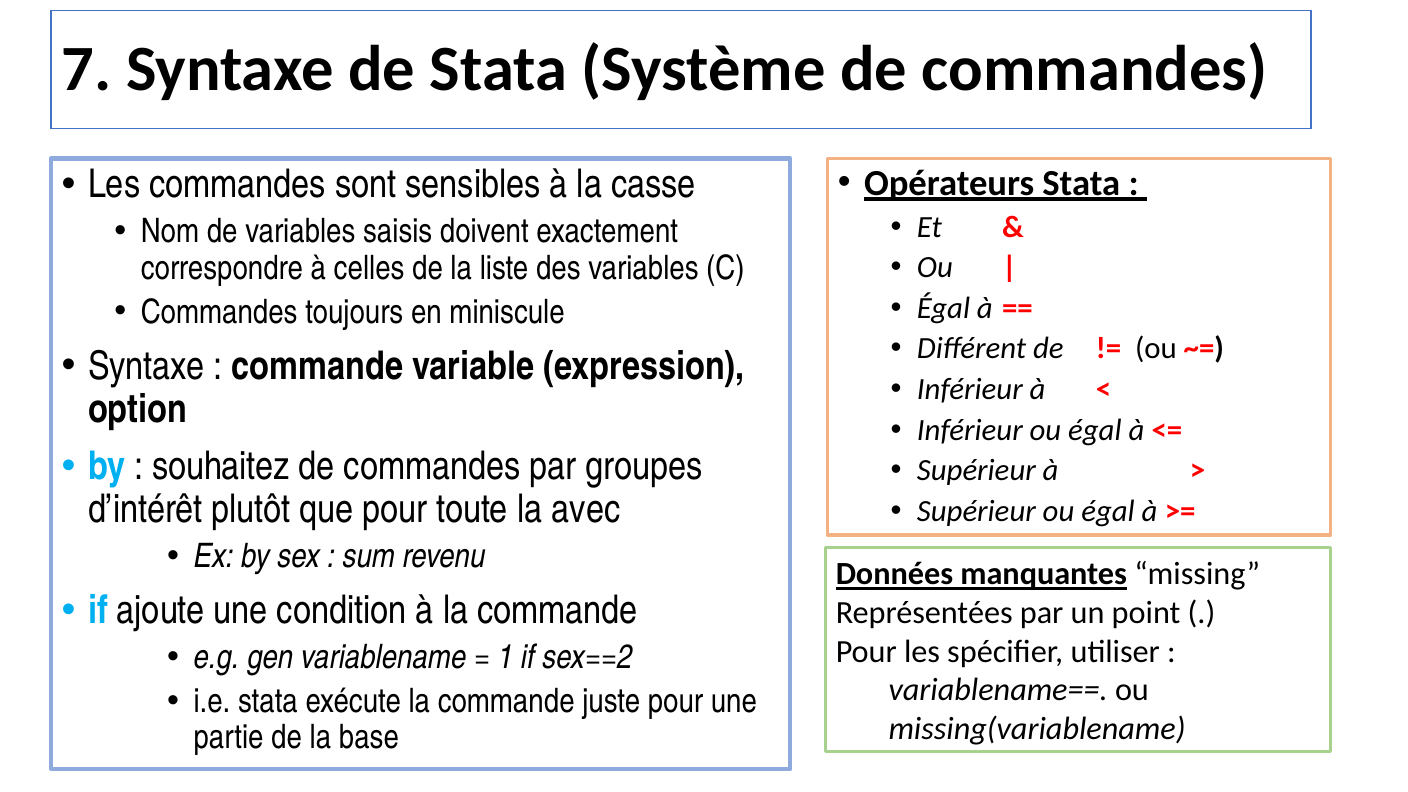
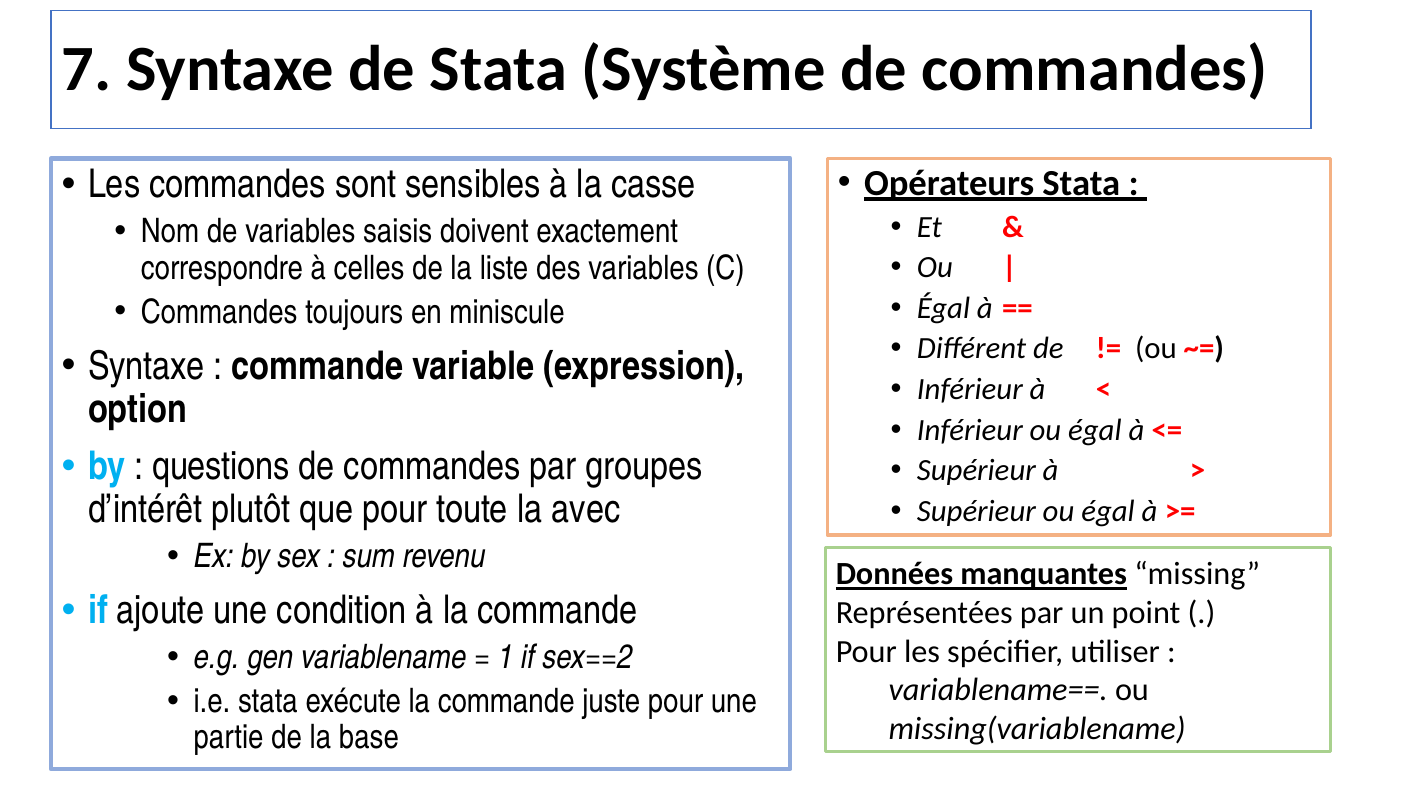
souhaitez: souhaitez -> questions
